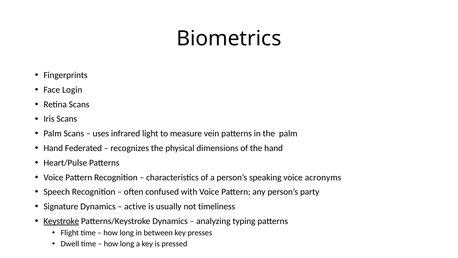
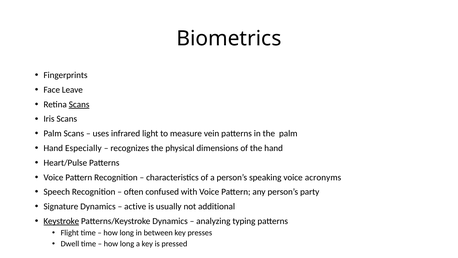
Login: Login -> Leave
Scans at (79, 104) underline: none -> present
Federated: Federated -> Especially
timeliness: timeliness -> additional
